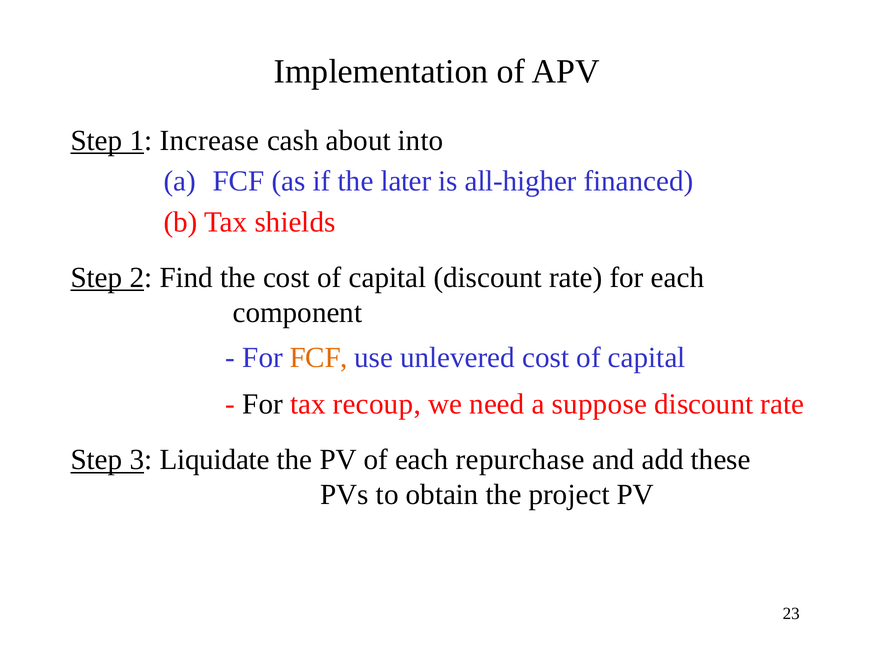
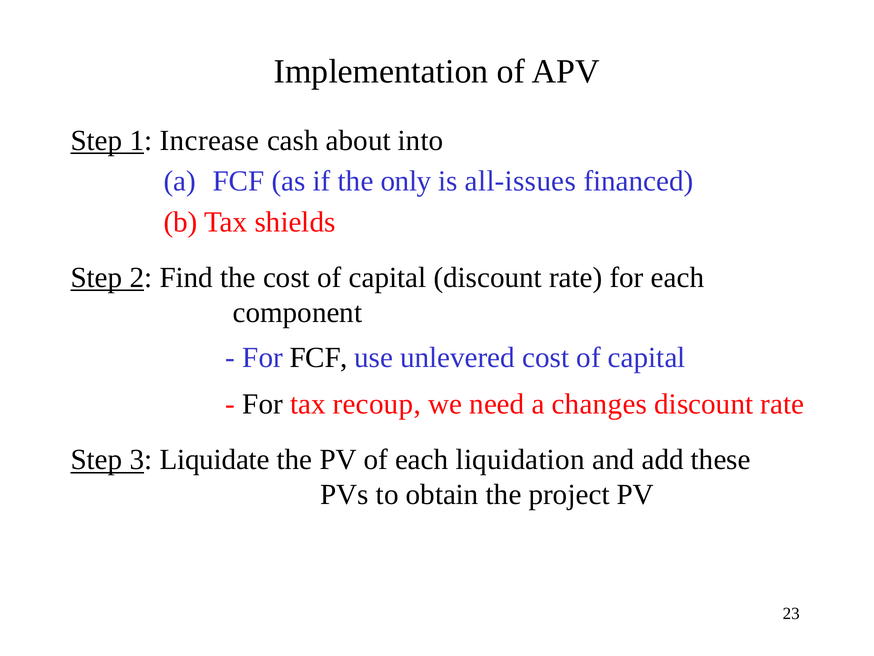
later: later -> only
all-higher: all-higher -> all-issues
FCF at (319, 357) colour: orange -> black
suppose: suppose -> changes
repurchase: repurchase -> liquidation
